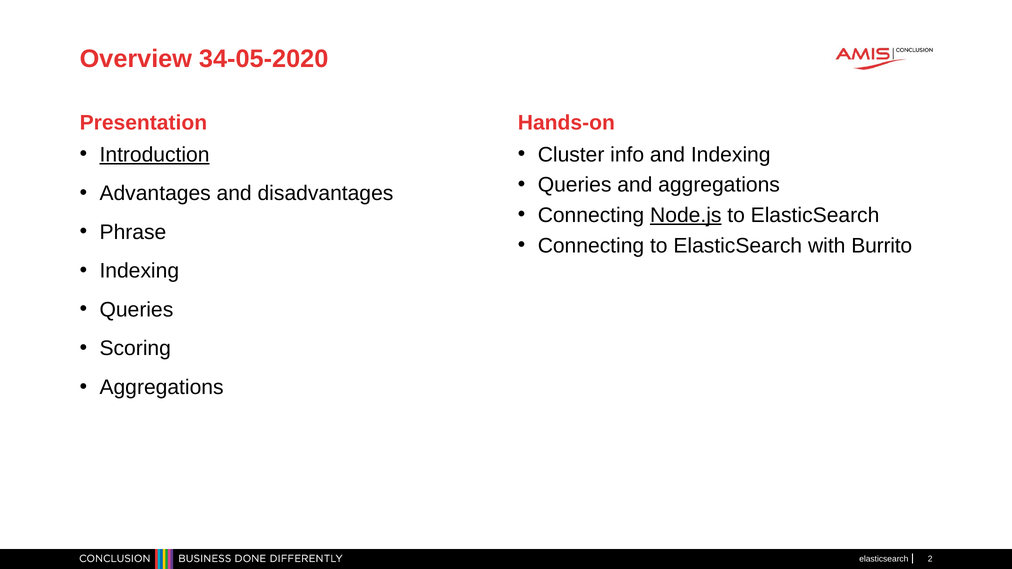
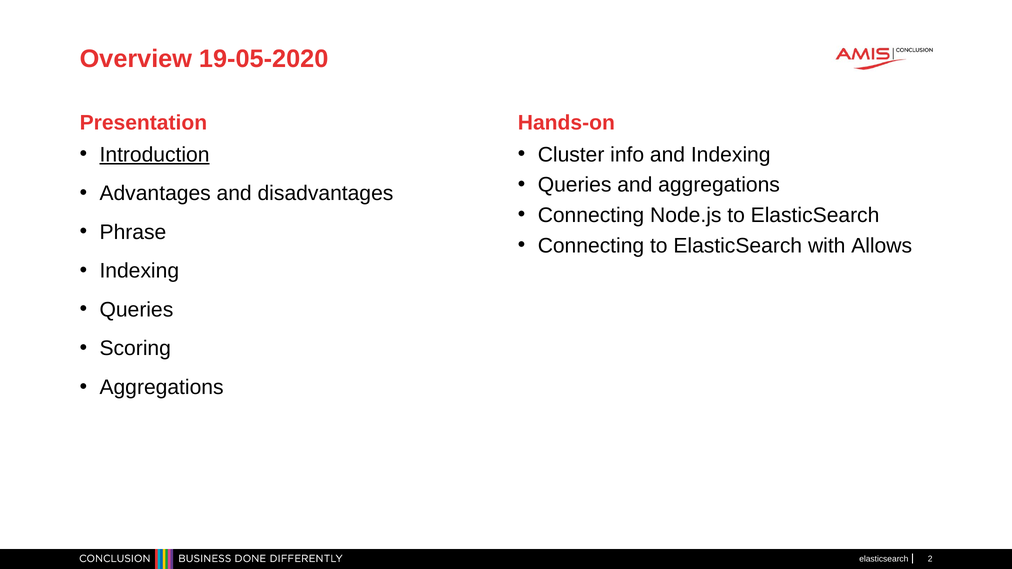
34-05-2020: 34-05-2020 -> 19-05-2020
Node.js underline: present -> none
Burrito: Burrito -> Allows
